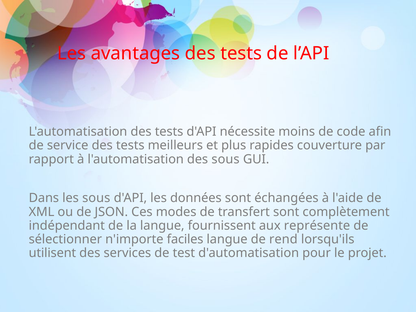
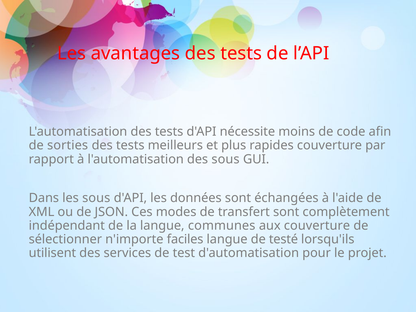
service: service -> sorties
fournissent: fournissent -> communes
aux représente: représente -> couverture
rend: rend -> testé
